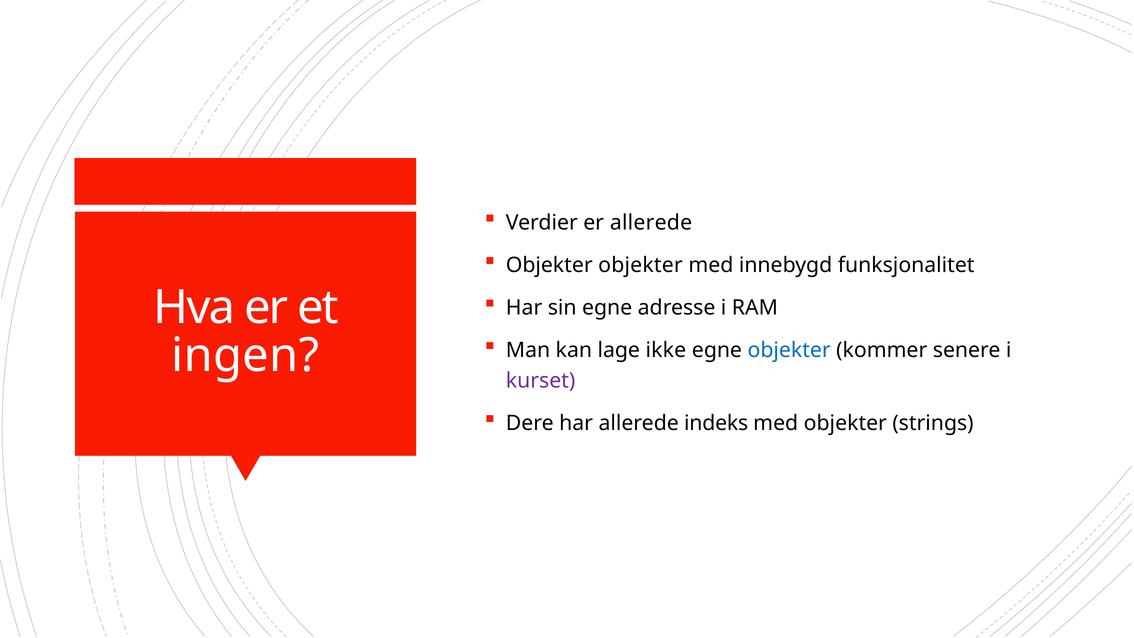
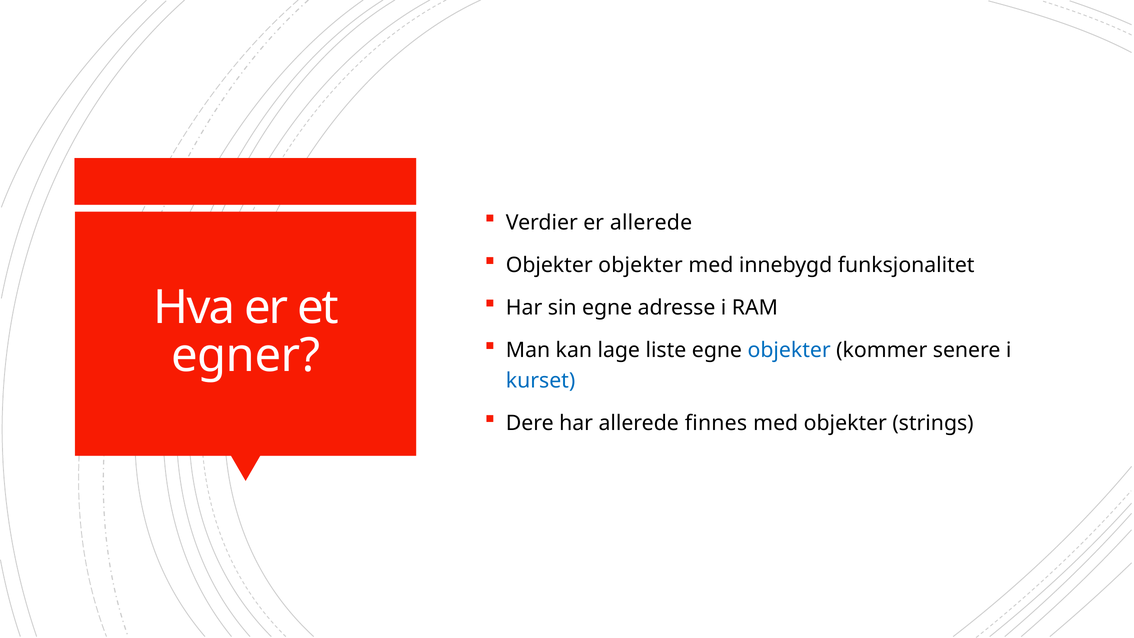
ikke: ikke -> liste
ingen: ingen -> egner
kurset colour: purple -> blue
indeks: indeks -> finnes
